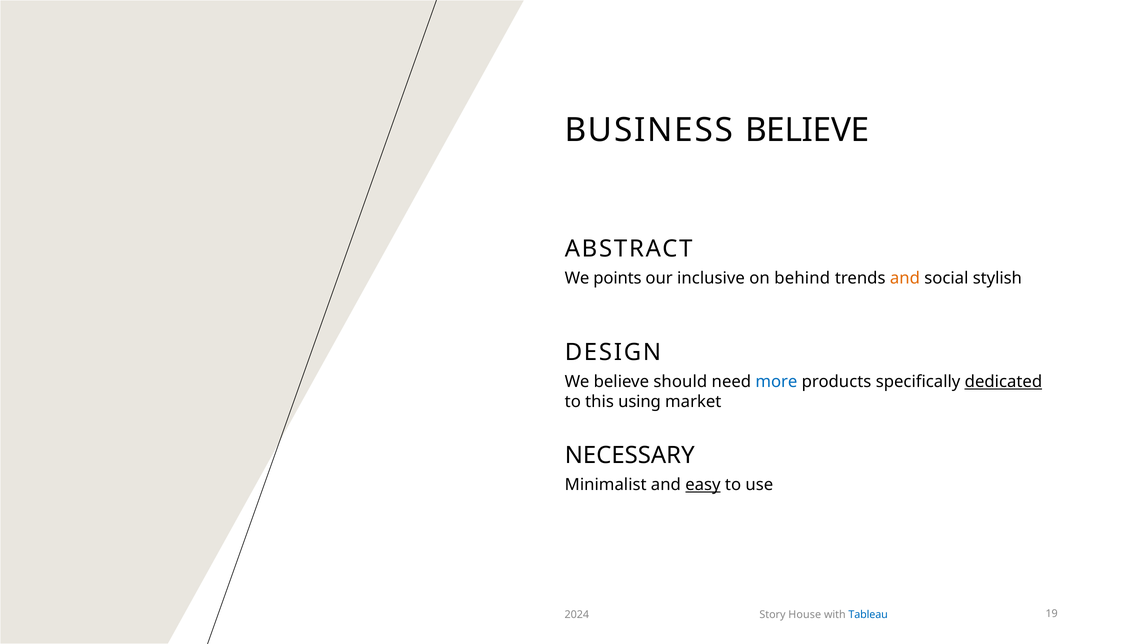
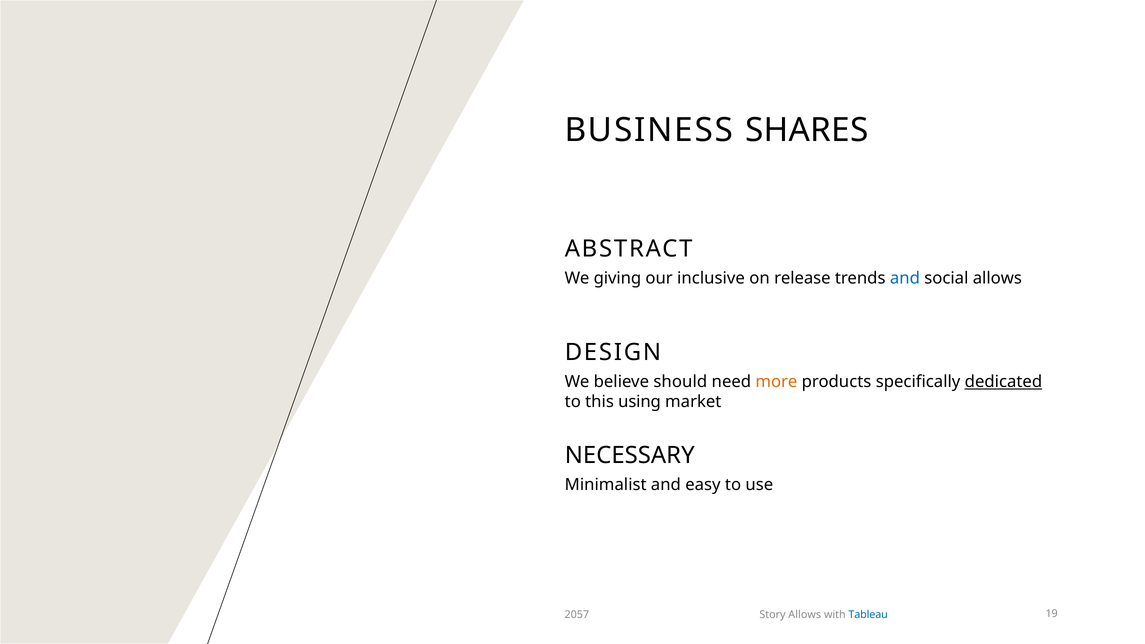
BUSINESS BELIEVE: BELIEVE -> SHARES
points: points -> giving
behind: behind -> release
and at (905, 278) colour: orange -> blue
social stylish: stylish -> allows
more colour: blue -> orange
easy underline: present -> none
2024: 2024 -> 2057
Story House: House -> Allows
